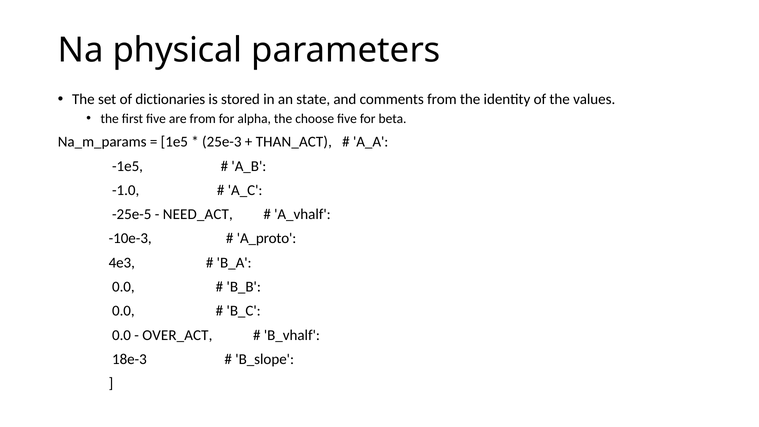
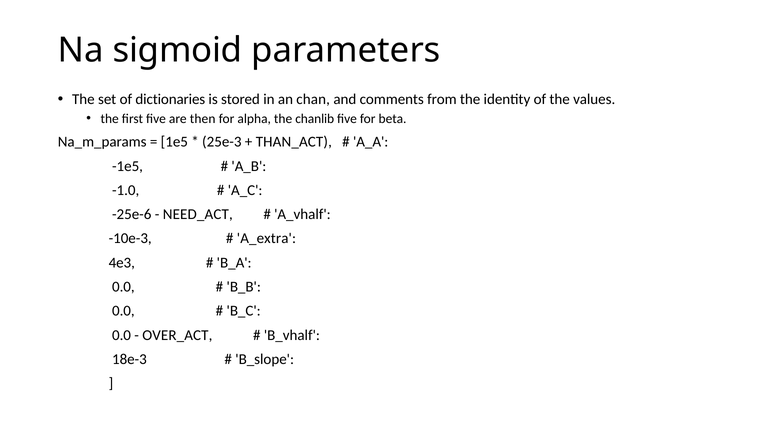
physical: physical -> sigmoid
state: state -> chan
are from: from -> then
choose: choose -> chanlib
-25e-5: -25e-5 -> -25e-6
A_proto: A_proto -> A_extra
